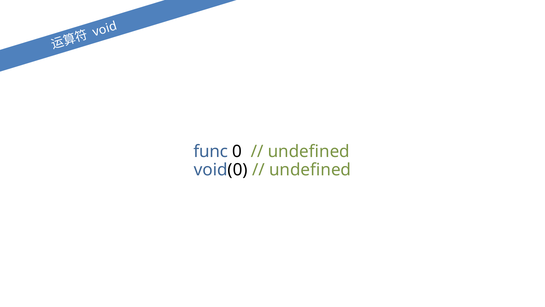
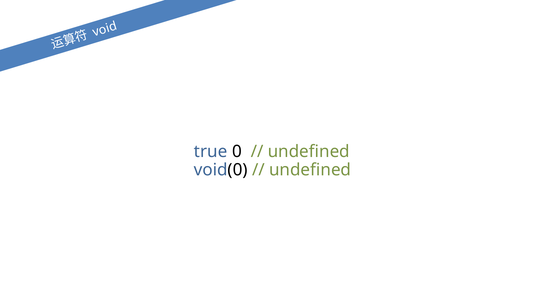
func: func -> true
